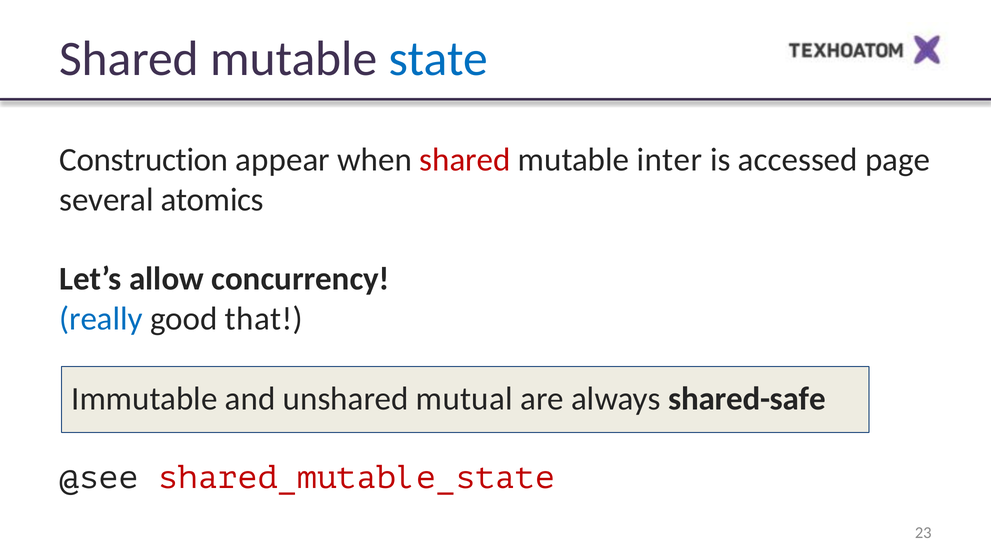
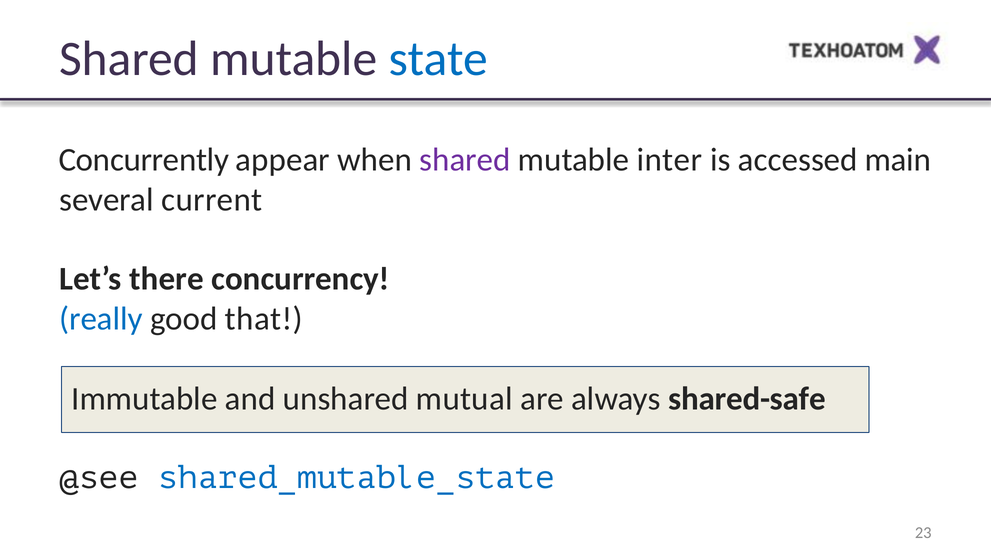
Construction: Construction -> Concurrently
shared at (465, 160) colour: red -> purple
page: page -> main
atomics: atomics -> current
allow: allow -> there
shared_mutable_state colour: red -> blue
